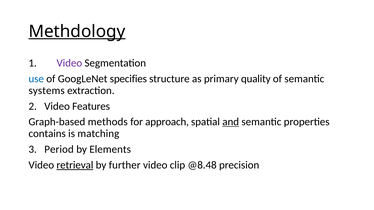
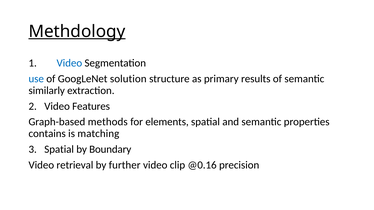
Video at (69, 63) colour: purple -> blue
specifies: specifies -> solution
quality: quality -> results
systems: systems -> similarly
approach: approach -> elements
and underline: present -> none
Period at (59, 150): Period -> Spatial
Elements: Elements -> Boundary
retrieval underline: present -> none
@8.48: @8.48 -> @0.16
